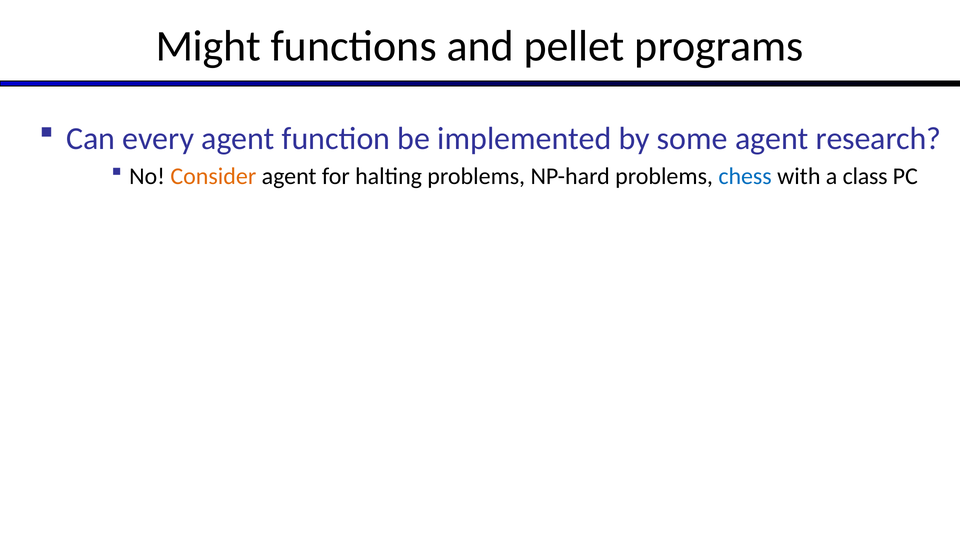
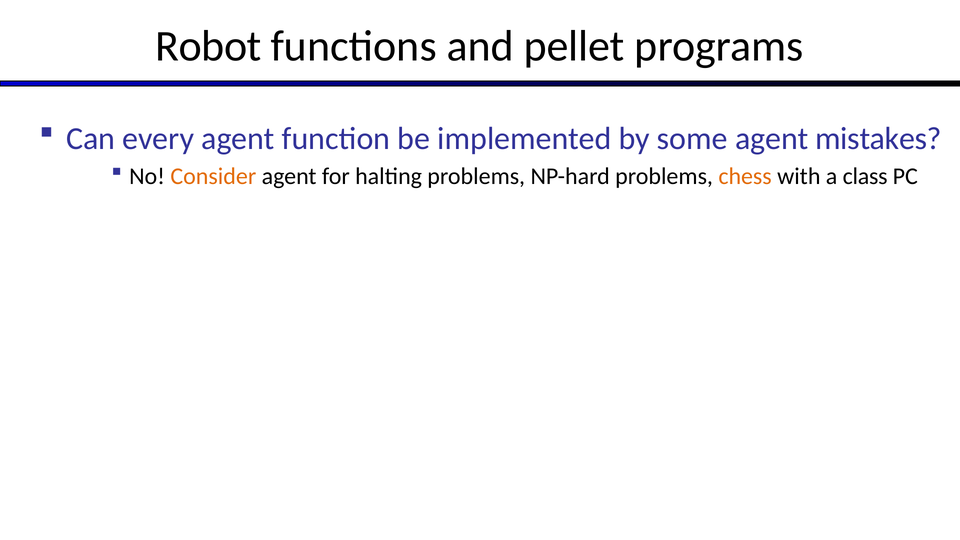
Might: Might -> Robot
research: research -> mistakes
chess colour: blue -> orange
